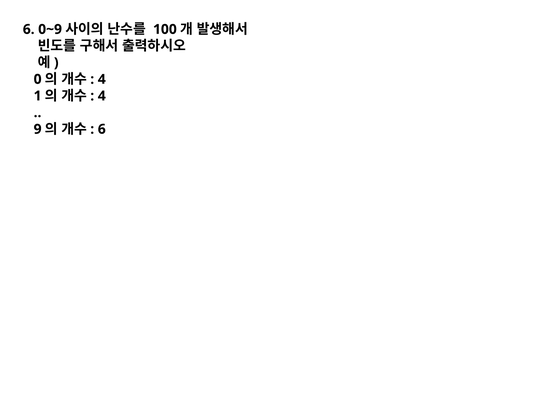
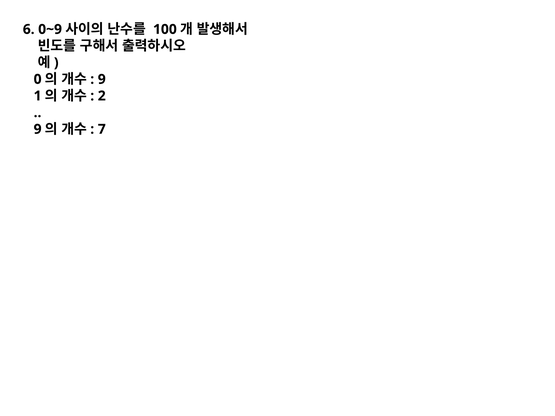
4 at (102, 79): 4 -> 9
4 at (102, 96): 4 -> 2
6 at (102, 129): 6 -> 7
